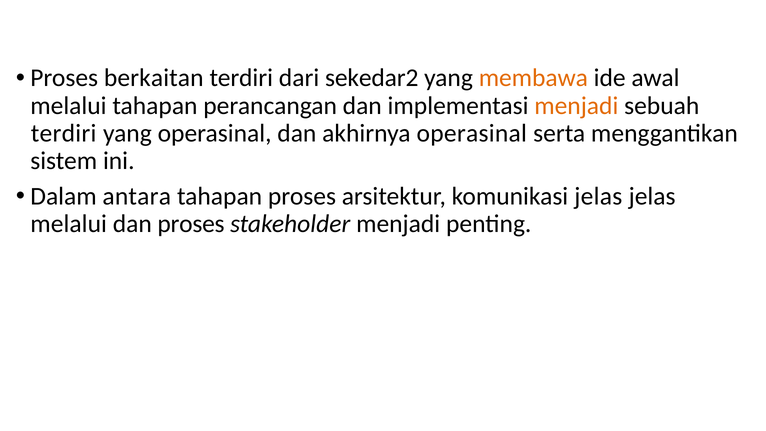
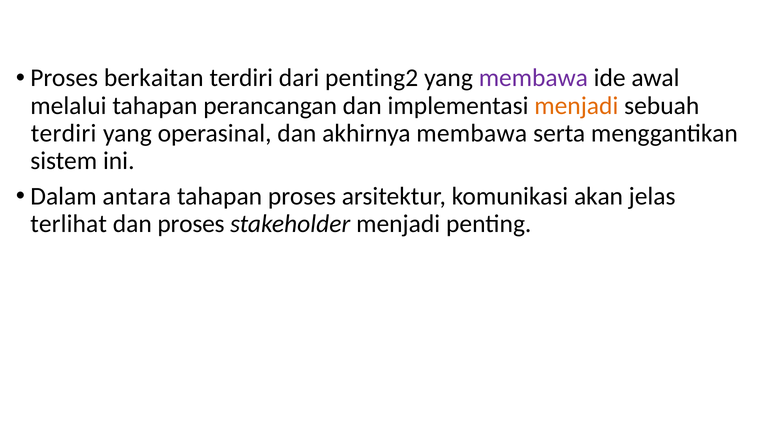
sekedar2: sekedar2 -> penting2
membawa at (533, 78) colour: orange -> purple
akhirnya operasinal: operasinal -> membawa
komunikasi jelas: jelas -> akan
melalui at (69, 224): melalui -> terlihat
